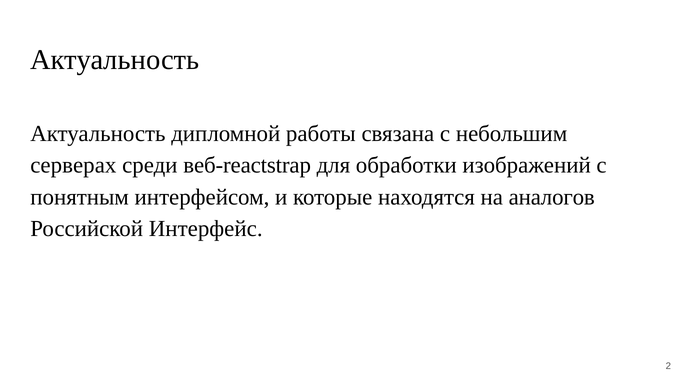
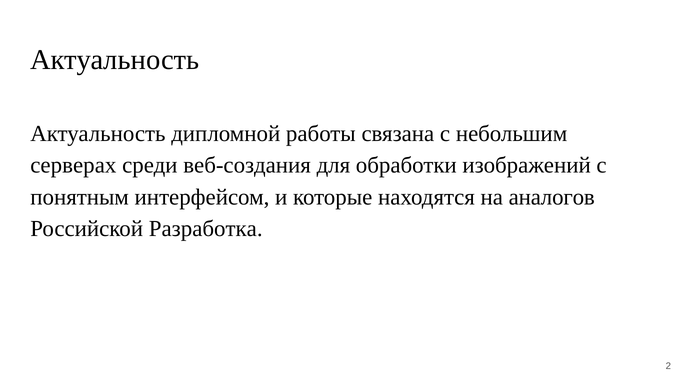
веб-reactstrap: веб-reactstrap -> веб-создания
Интерфейс: Интерфейс -> Разработка
